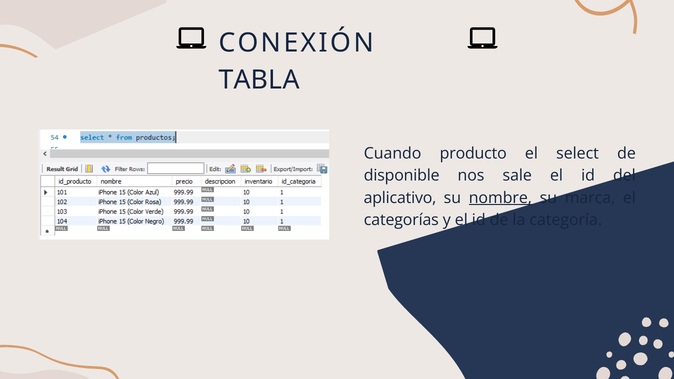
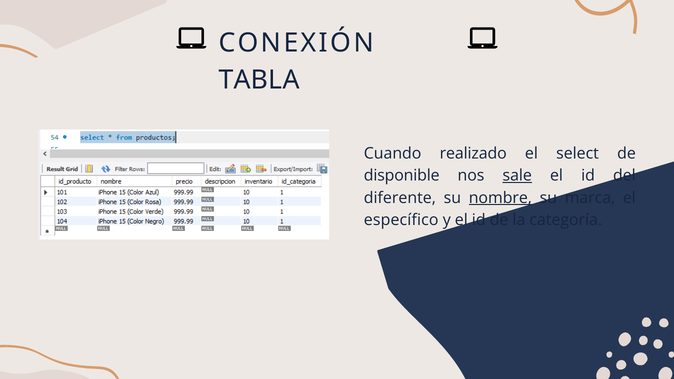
producto: producto -> realizado
sale underline: none -> present
aplicativo: aplicativo -> diferente
categorías: categorías -> específico
